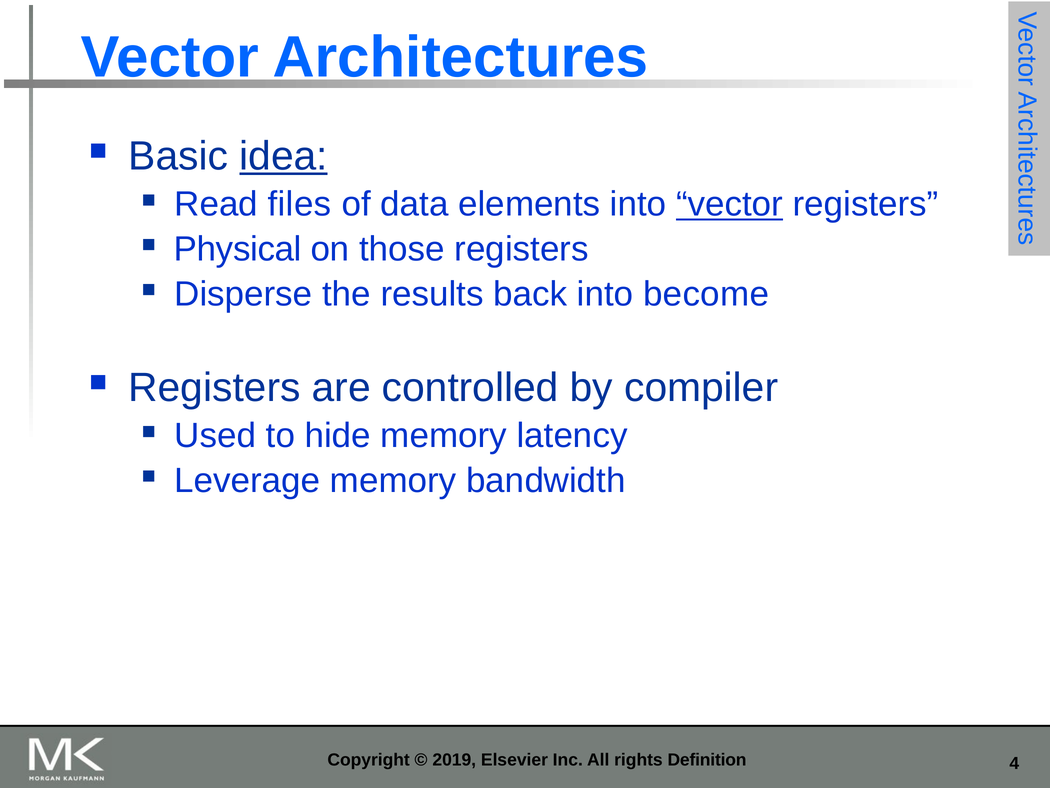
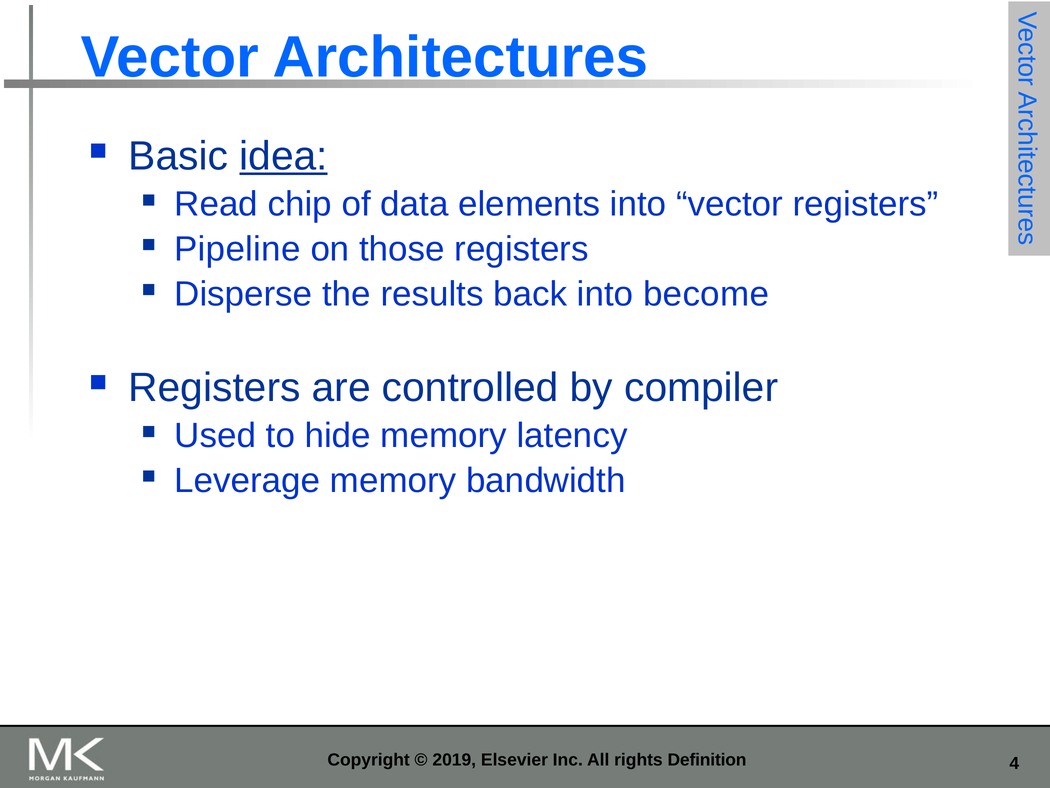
files: files -> chip
vector at (730, 204) underline: present -> none
Physical: Physical -> Pipeline
